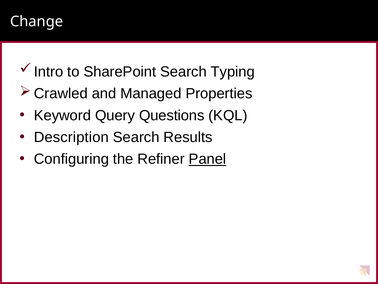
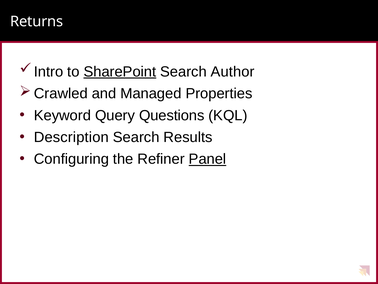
Change: Change -> Returns
SharePoint underline: none -> present
Typing: Typing -> Author
